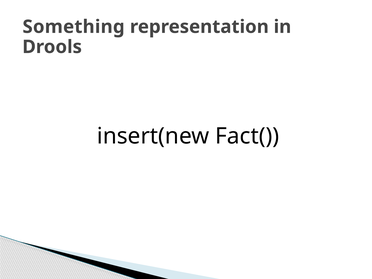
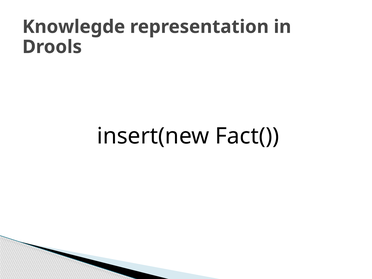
Something: Something -> Knowlegde
